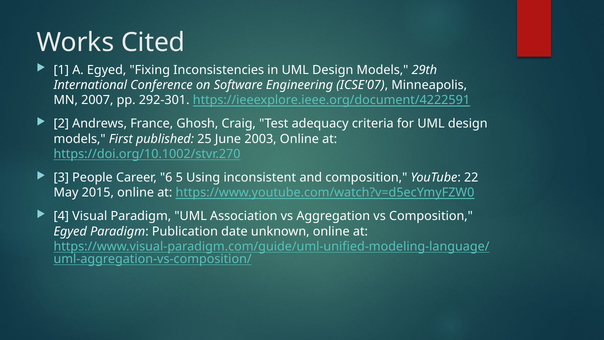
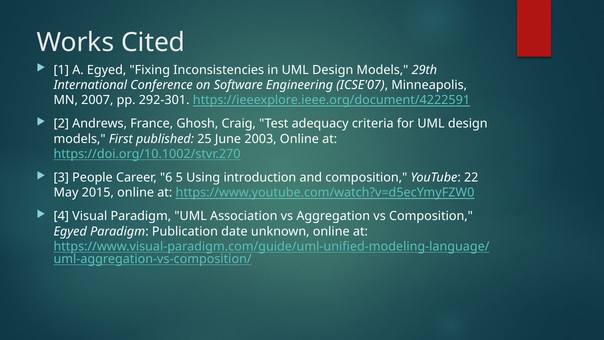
inconsistent: inconsistent -> introduction
